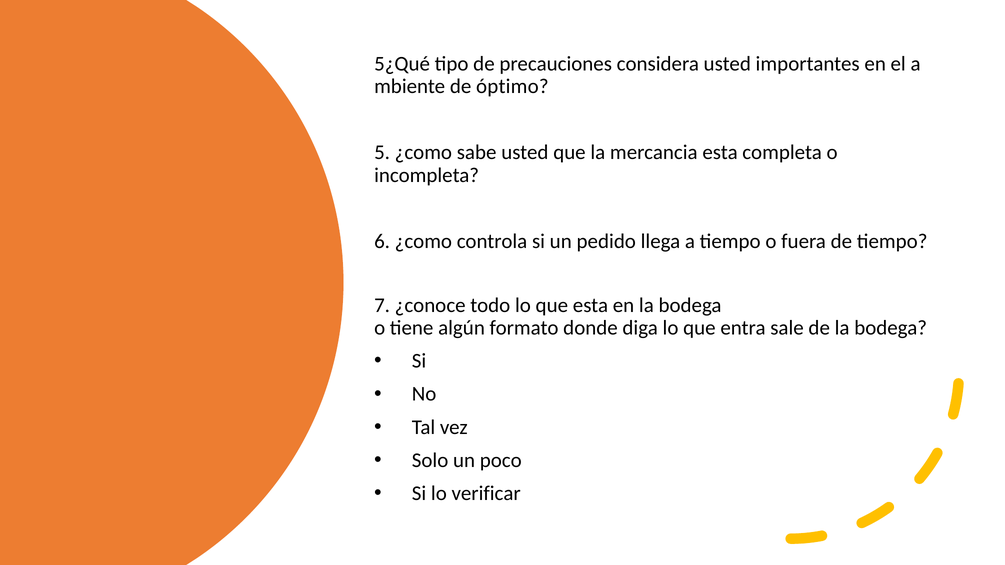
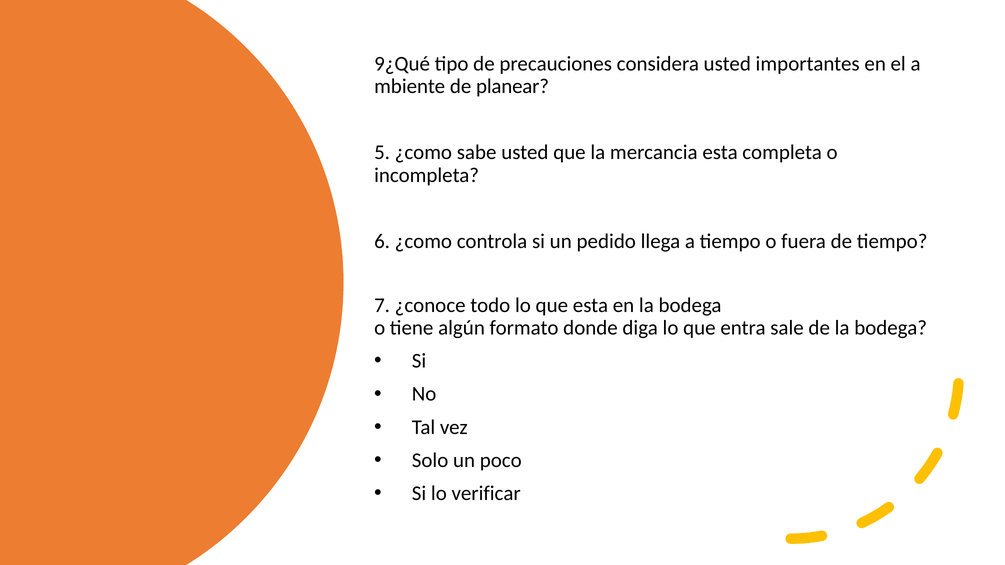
5¿Qué: 5¿Qué -> 9¿Qué
óptimo: óptimo -> planear
